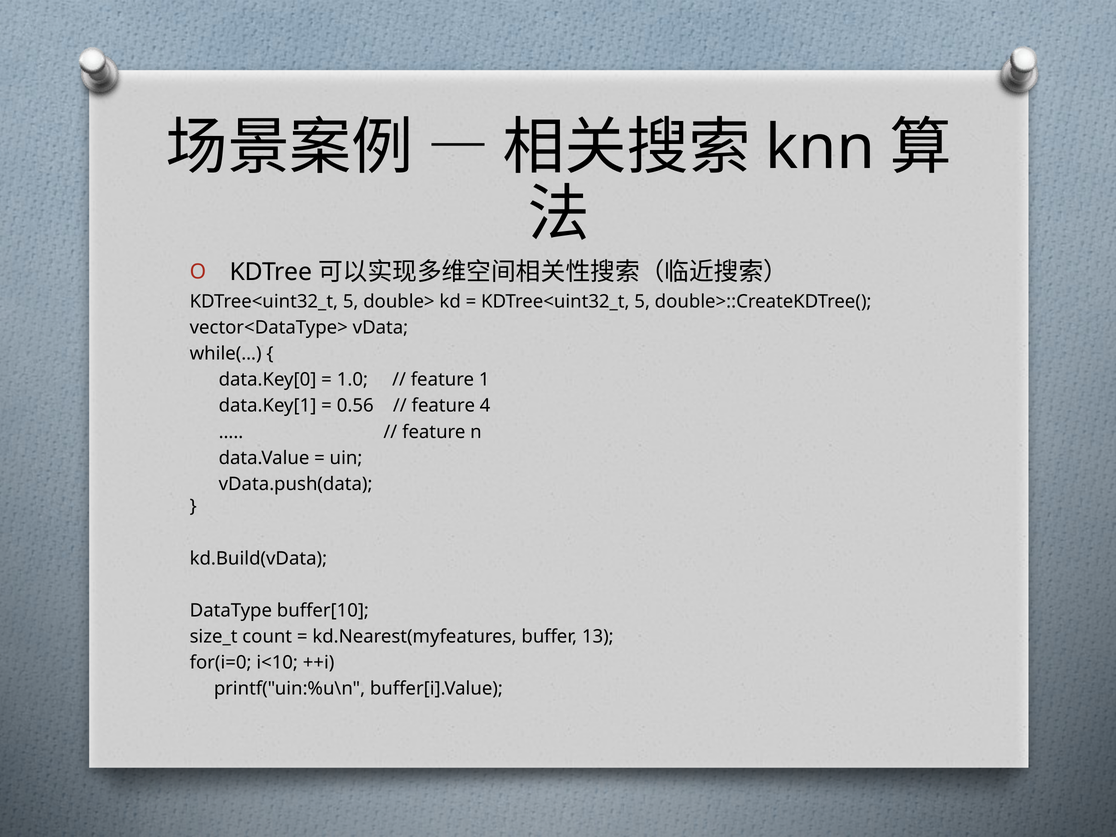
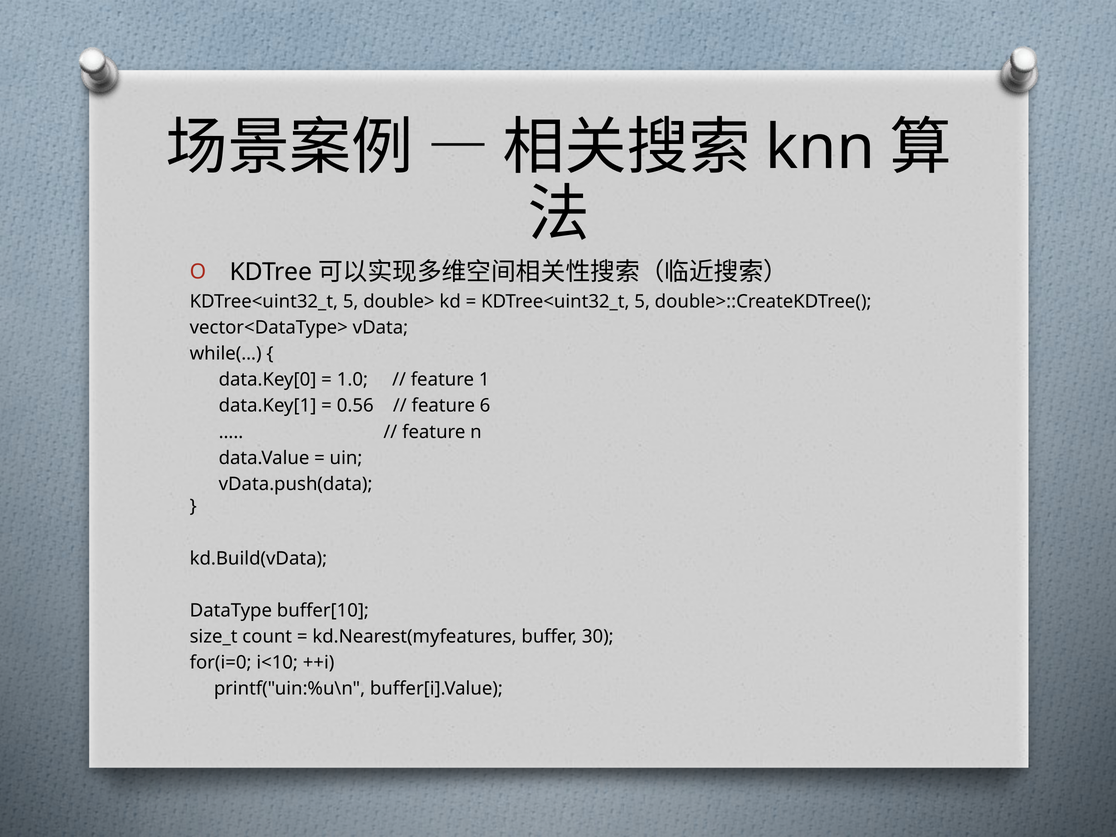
4: 4 -> 6
13: 13 -> 30
